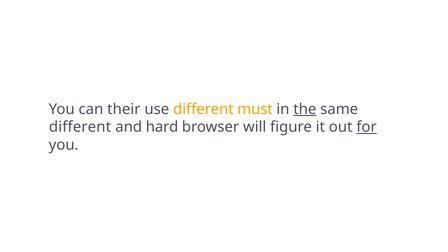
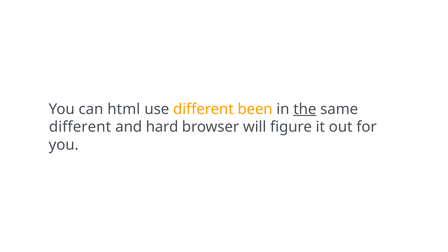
their: their -> html
must: must -> been
for underline: present -> none
